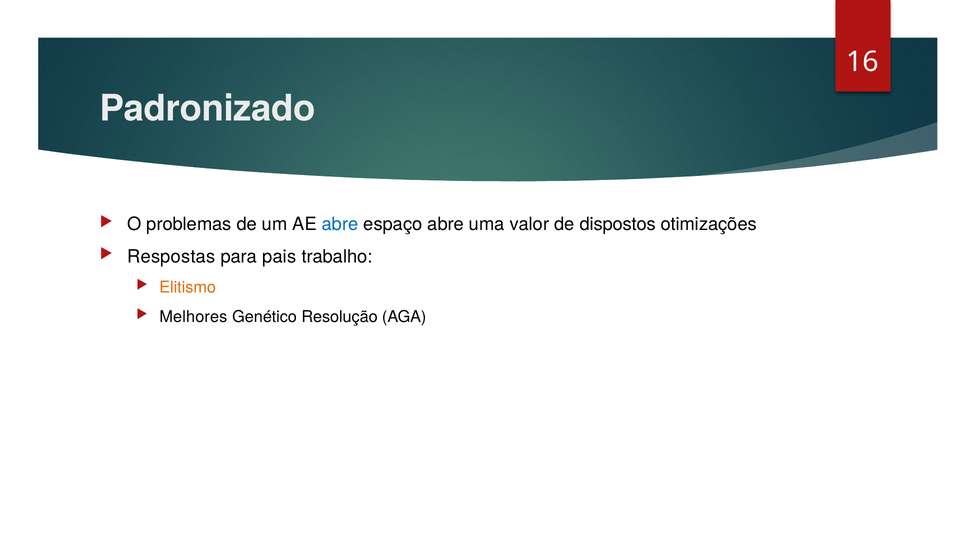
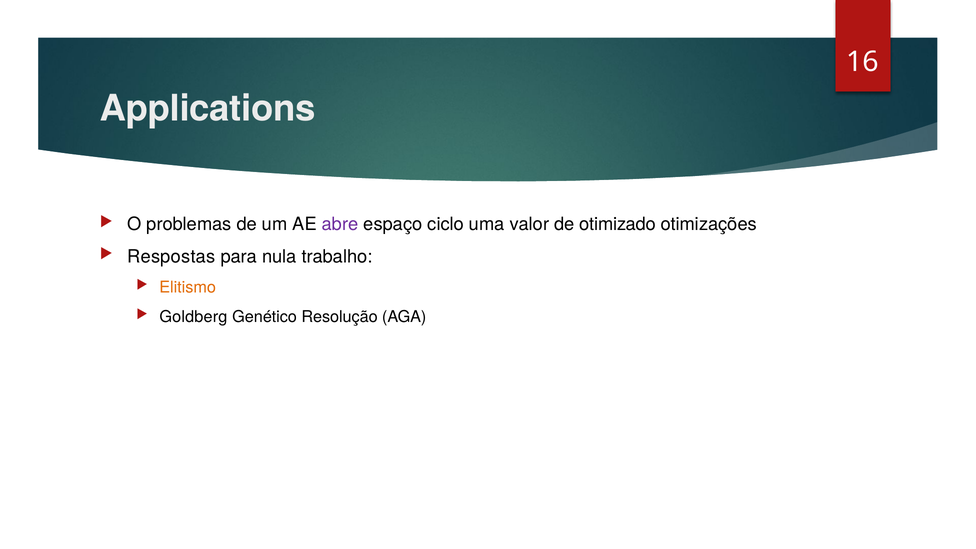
Padronizado: Padronizado -> Applications
abre at (340, 224) colour: blue -> purple
espaço abre: abre -> ciclo
dispostos: dispostos -> otimizado
pais: pais -> nula
Melhores: Melhores -> Goldberg
